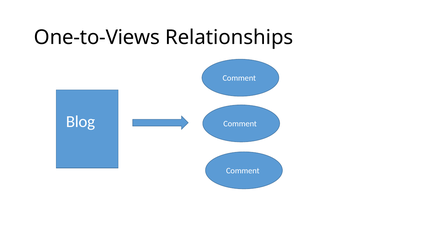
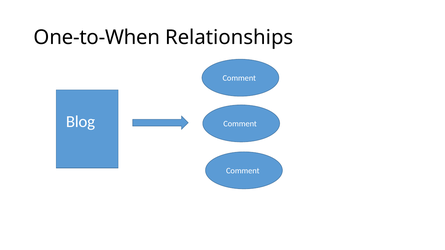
One-to-Views: One-to-Views -> One-to-When
